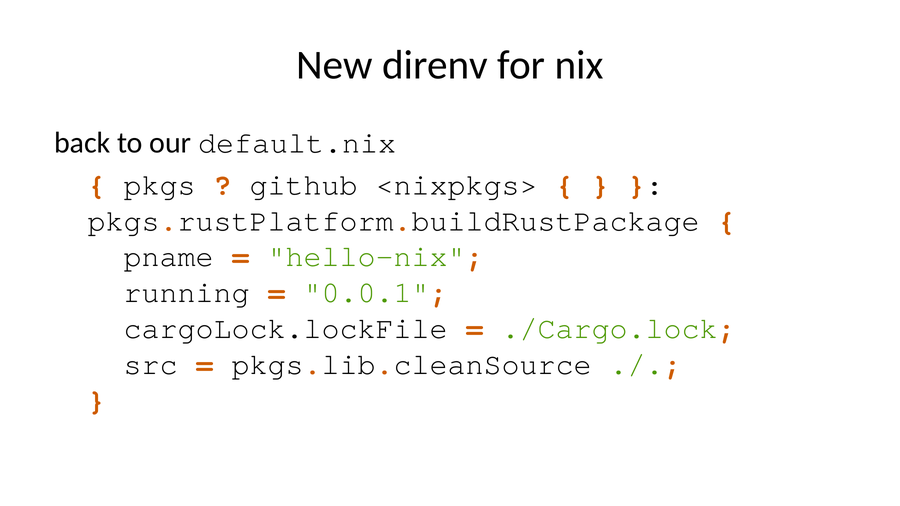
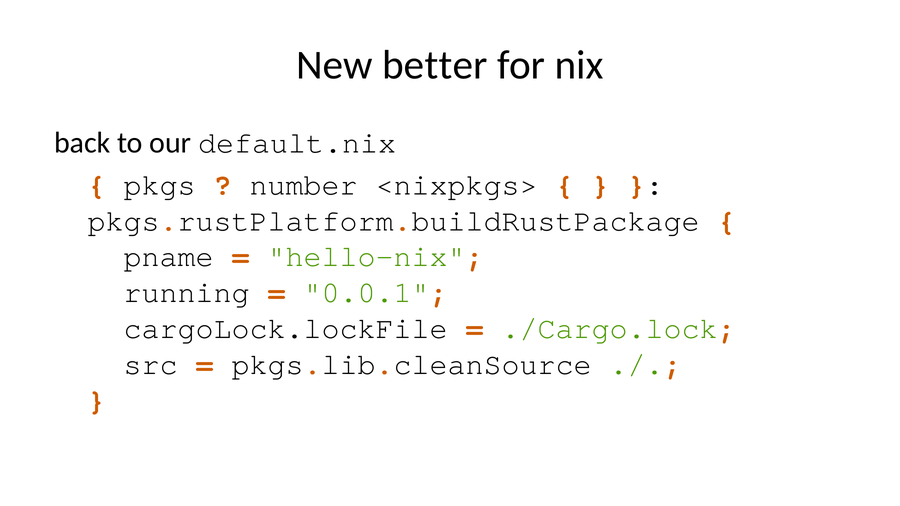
direnv: direnv -> better
github: github -> number
